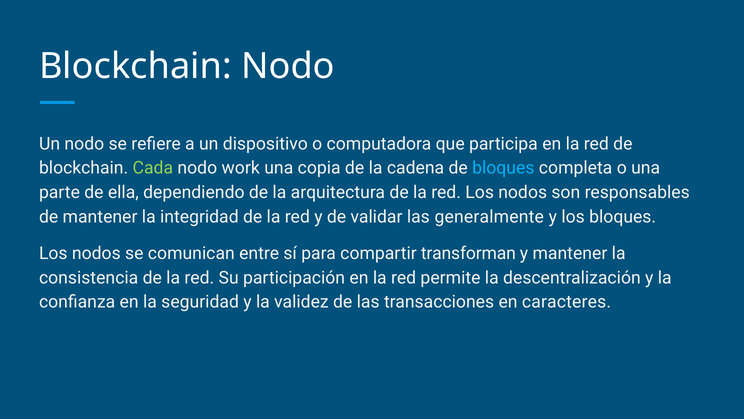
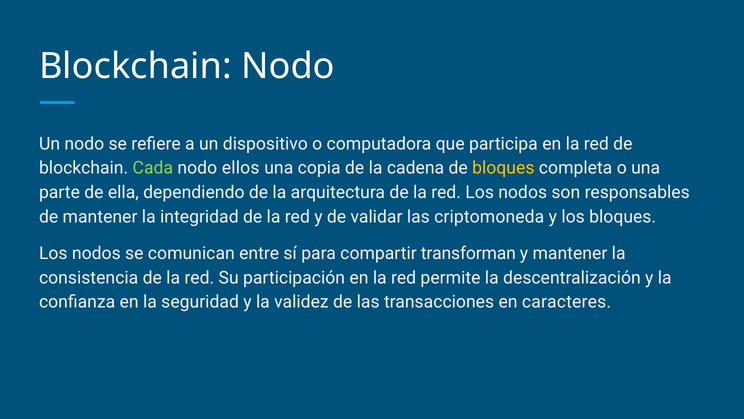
work: work -> ellos
bloques at (503, 168) colour: light blue -> yellow
generalmente: generalmente -> criptomoneda
